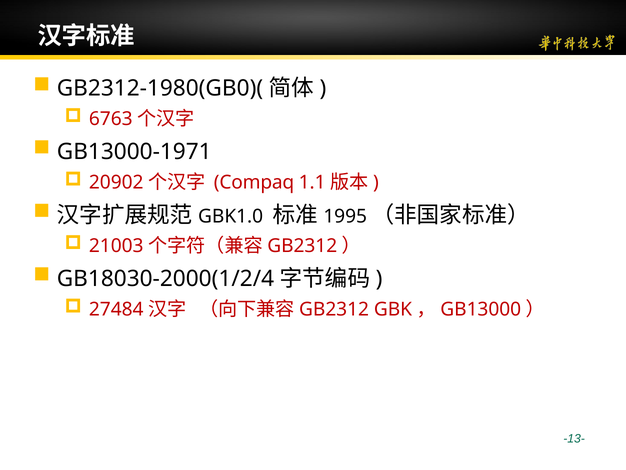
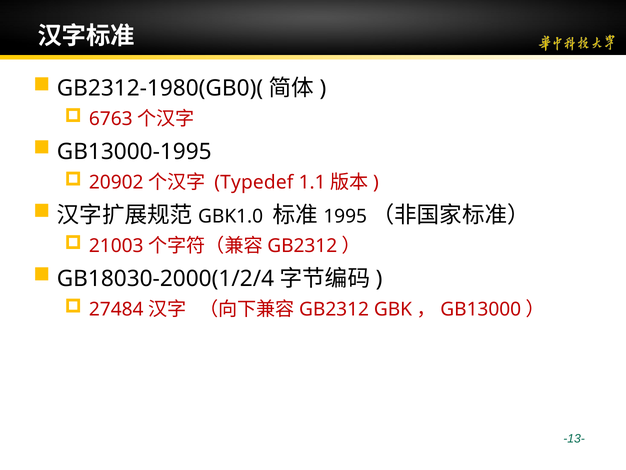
GB13000-1971: GB13000-1971 -> GB13000-1995
Compaq: Compaq -> Typedef
